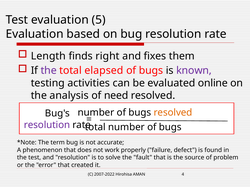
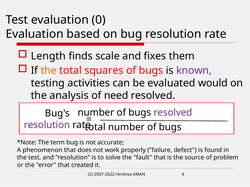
5: 5 -> 0
right: right -> scale
the at (49, 71) colour: purple -> orange
elapsed: elapsed -> squares
online: online -> would
resolved at (173, 113) colour: orange -> purple
